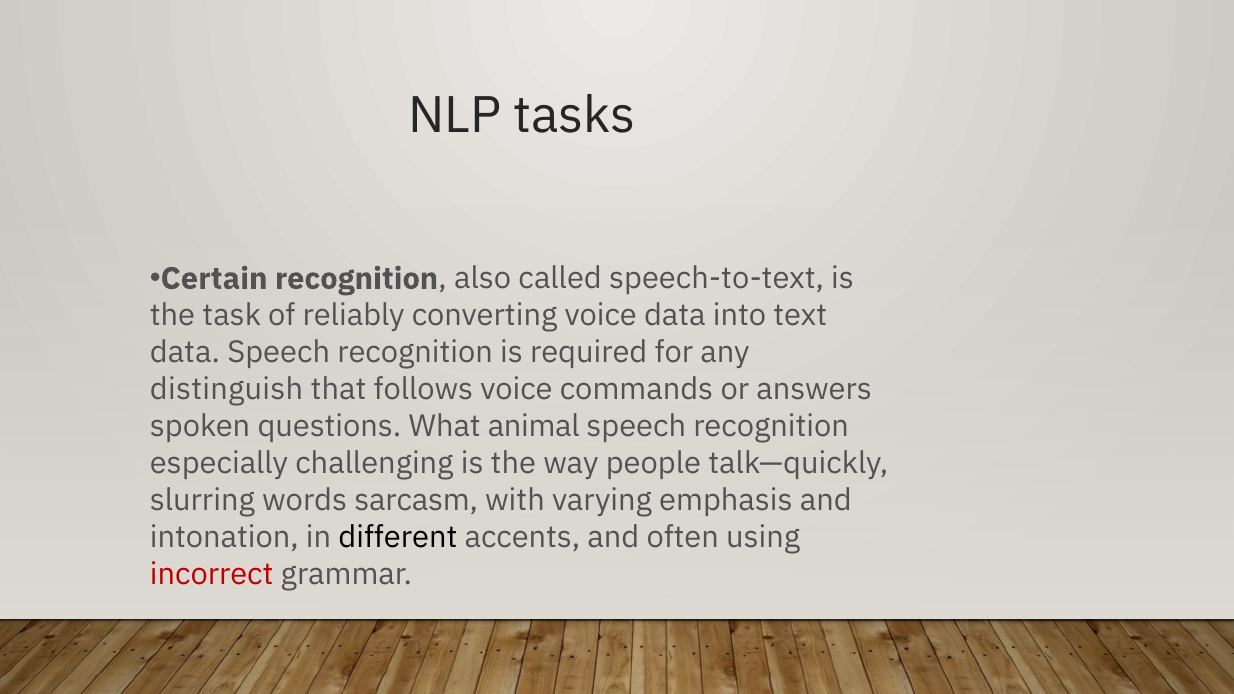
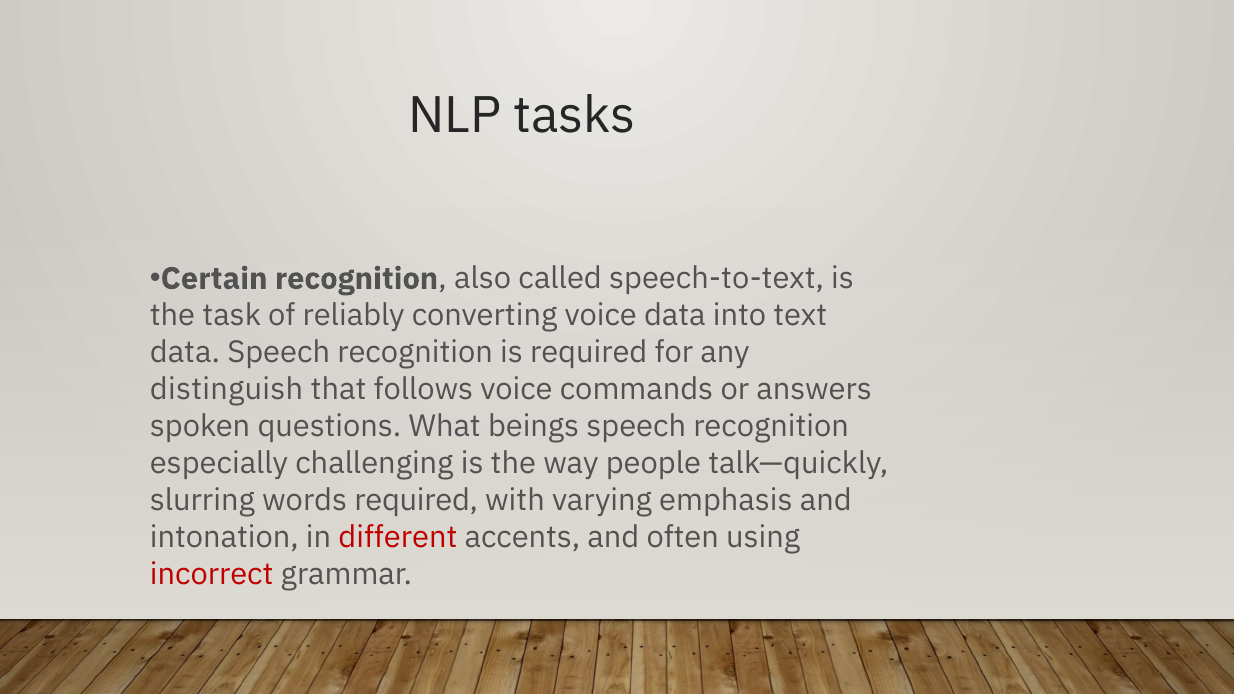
animal: animal -> beings
words sarcasm: sarcasm -> required
different colour: black -> red
